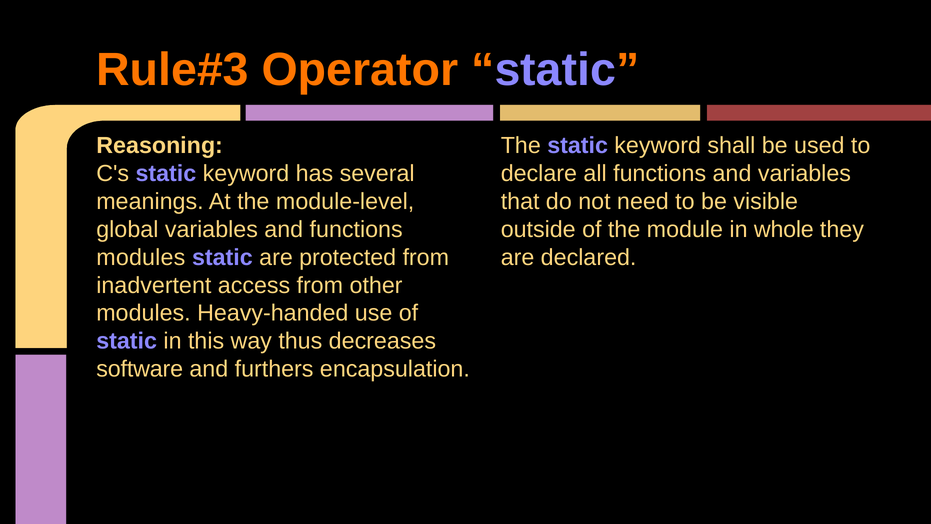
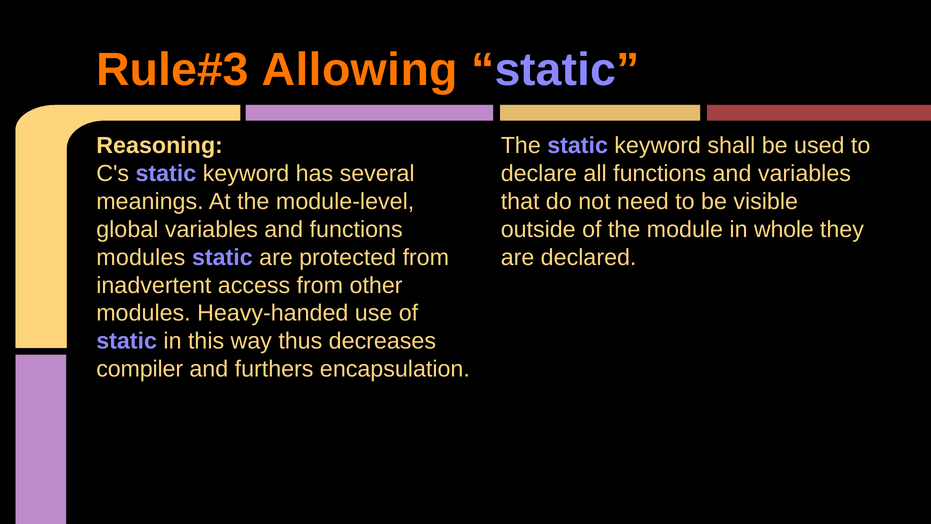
Operator: Operator -> Allowing
software: software -> compiler
